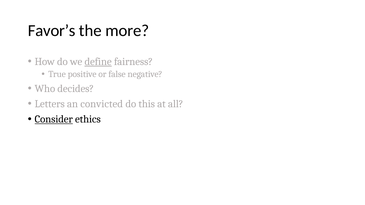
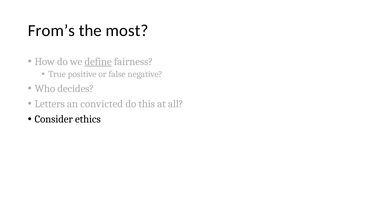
Favor’s: Favor’s -> From’s
more: more -> most
Consider underline: present -> none
